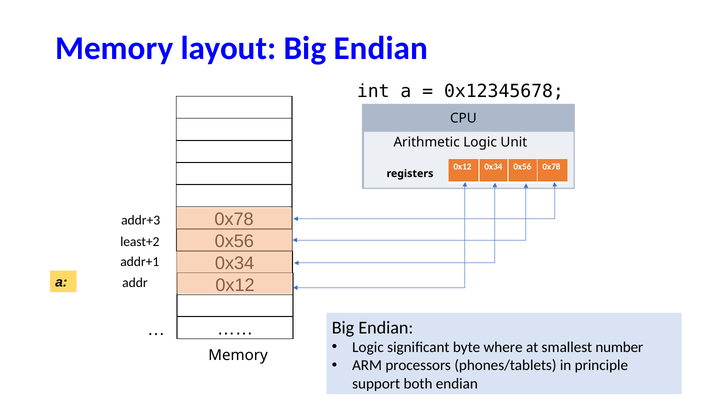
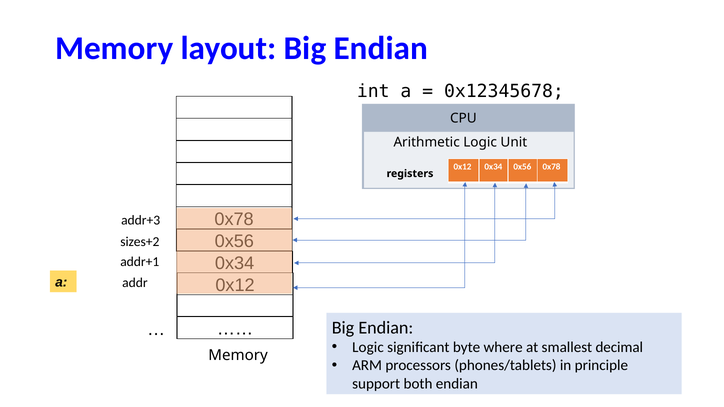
least+2: least+2 -> sizes+2
number: number -> decimal
